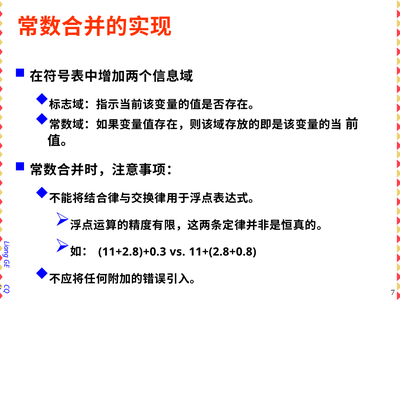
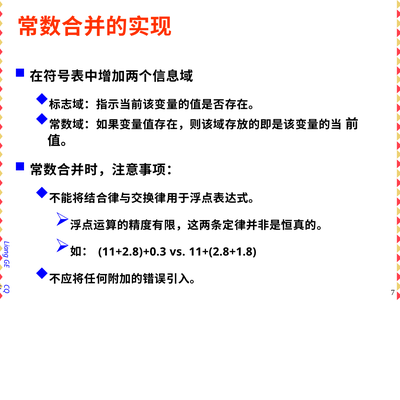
11+(2.8+0.8: 11+(2.8+0.8 -> 11+(2.8+1.8
